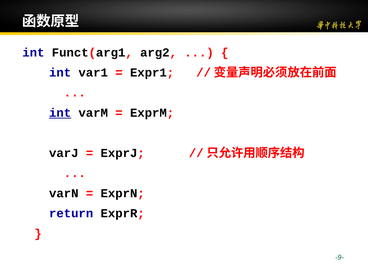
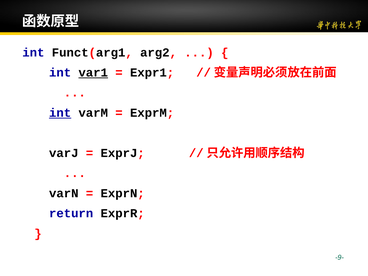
var1 underline: none -> present
